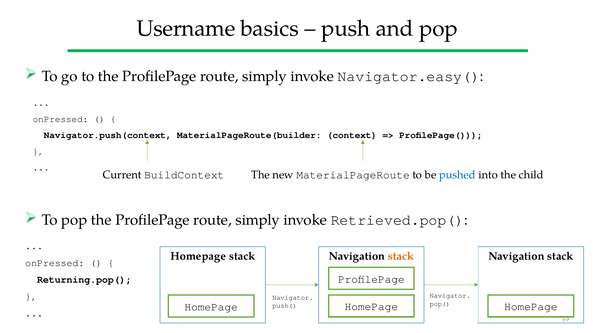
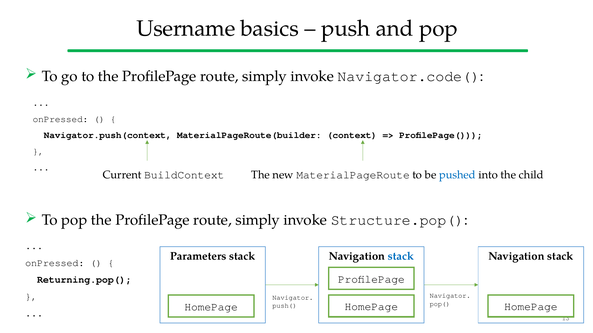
Navigator.easy(: Navigator.easy( -> Navigator.code(
Retrieved.pop(: Retrieved.pop( -> Structure.pop(
Homepage at (198, 257): Homepage -> Parameters
stack at (401, 257) colour: orange -> blue
